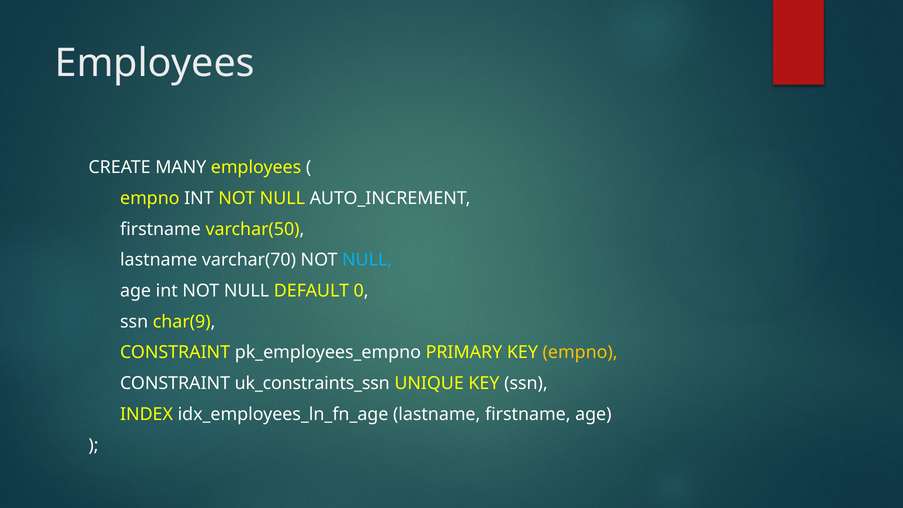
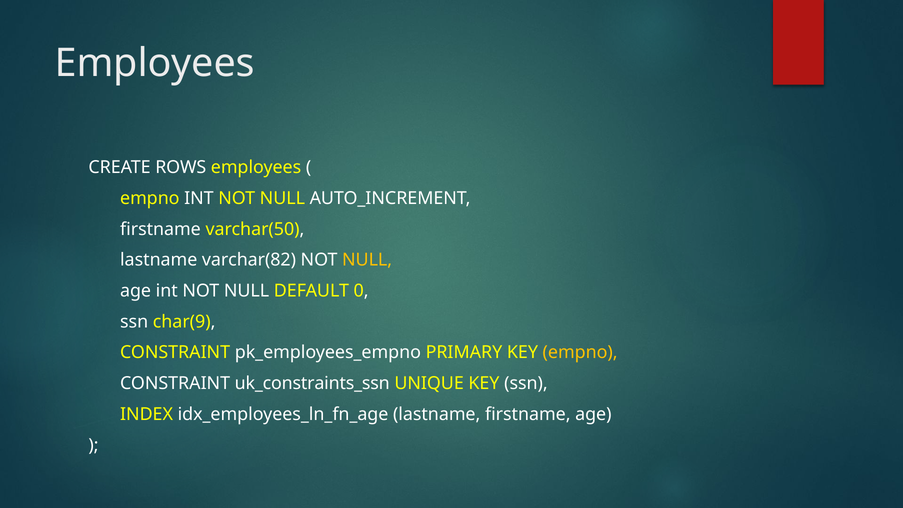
MANY: MANY -> ROWS
varchar(70: varchar(70 -> varchar(82
NULL at (367, 260) colour: light blue -> yellow
